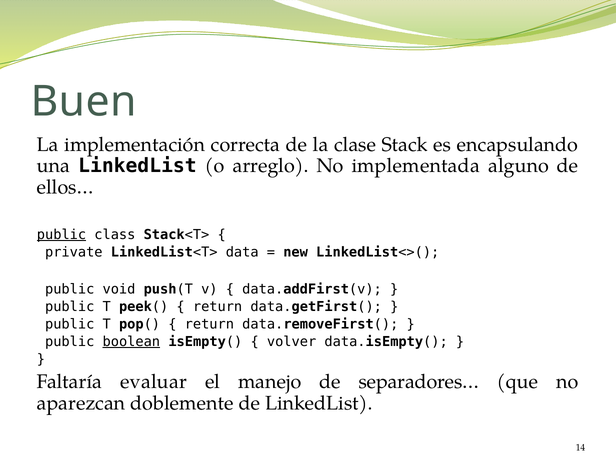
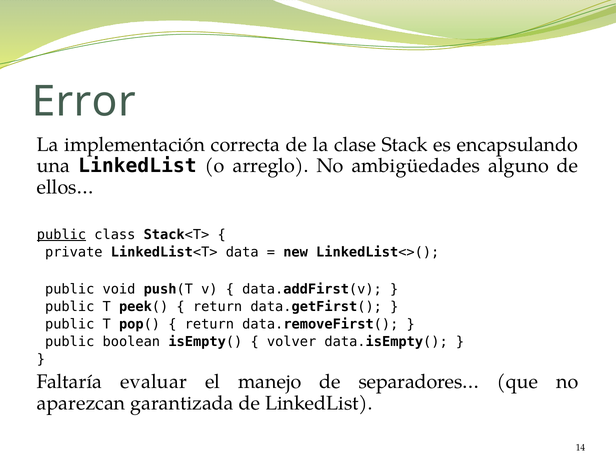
Buen: Buen -> Error
implementada: implementada -> ambigüedades
boolean underline: present -> none
doblemente: doblemente -> garantizada
